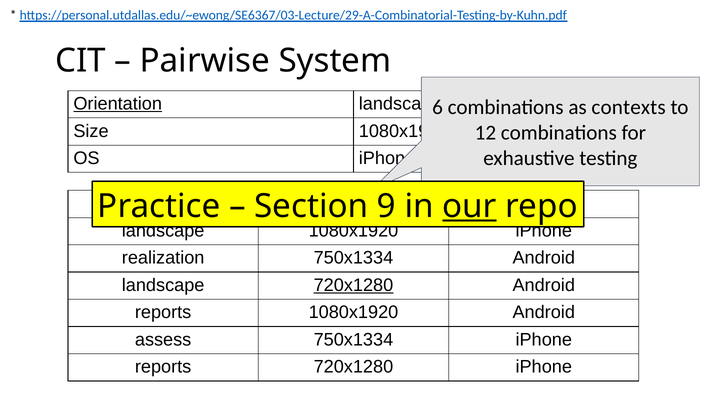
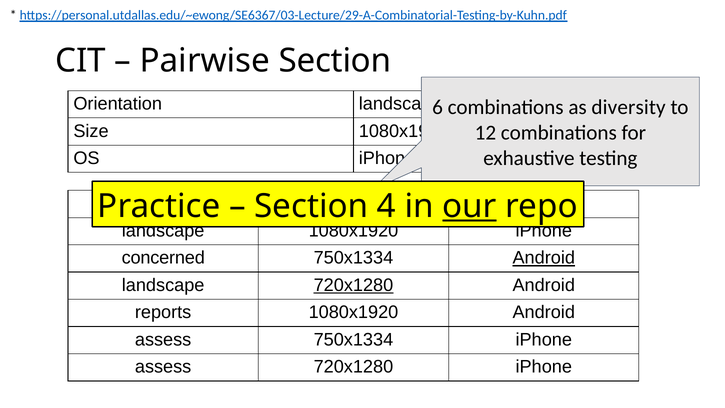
Pairwise System: System -> Section
Orientation at (118, 104) underline: present -> none
contexts: contexts -> diversity
9: 9 -> 4
realization: realization -> concerned
Android at (544, 258) underline: none -> present
reports at (163, 367): reports -> assess
